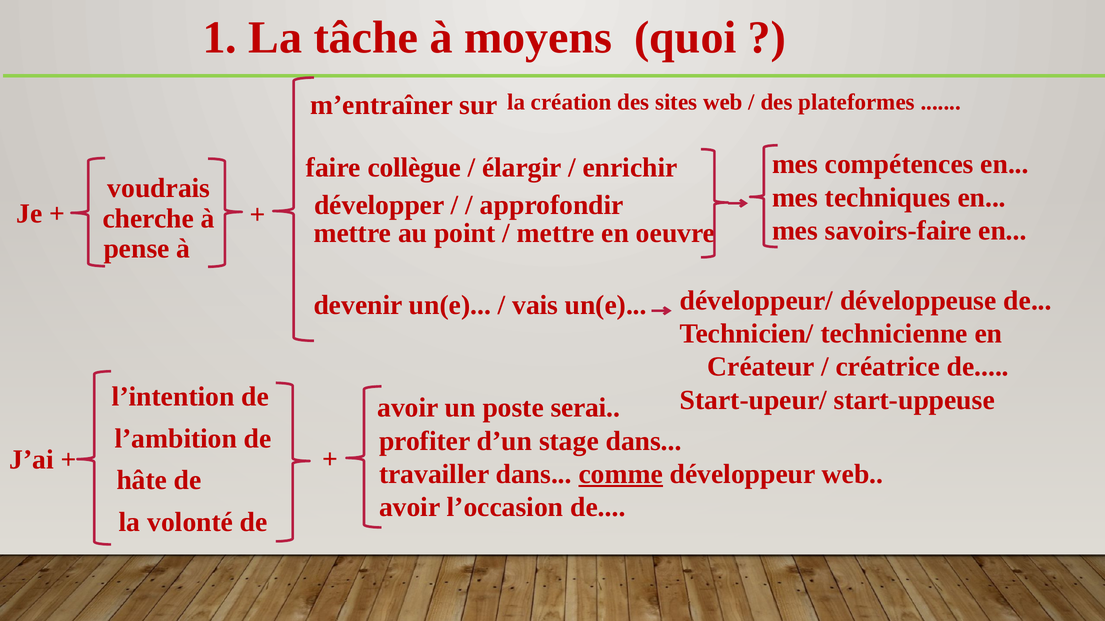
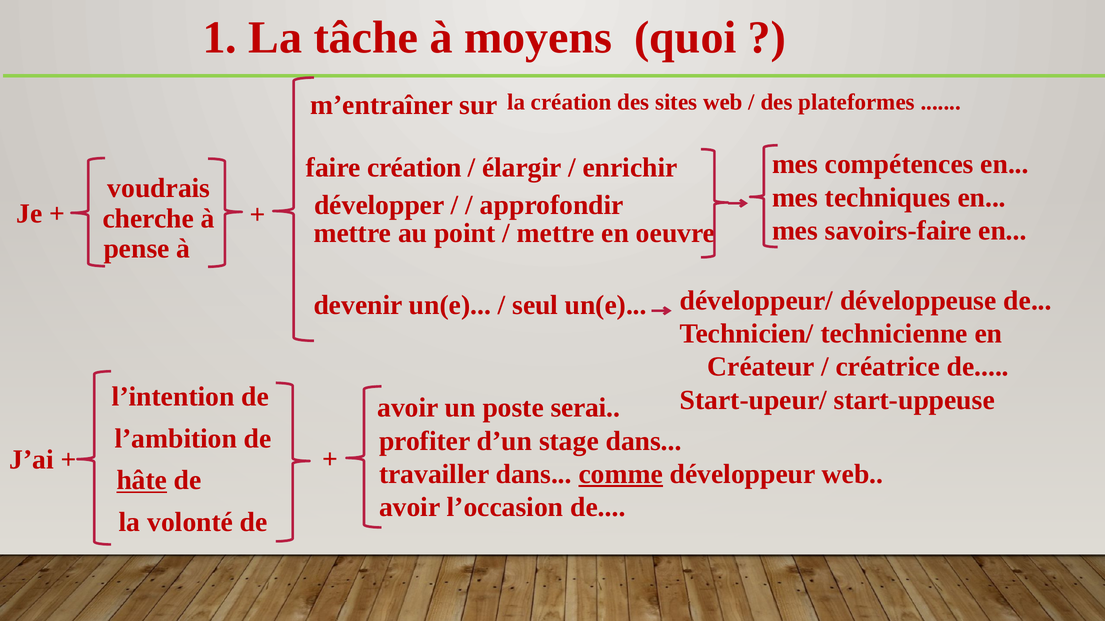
faire collègue: collègue -> création
vais: vais -> seul
hâte underline: none -> present
